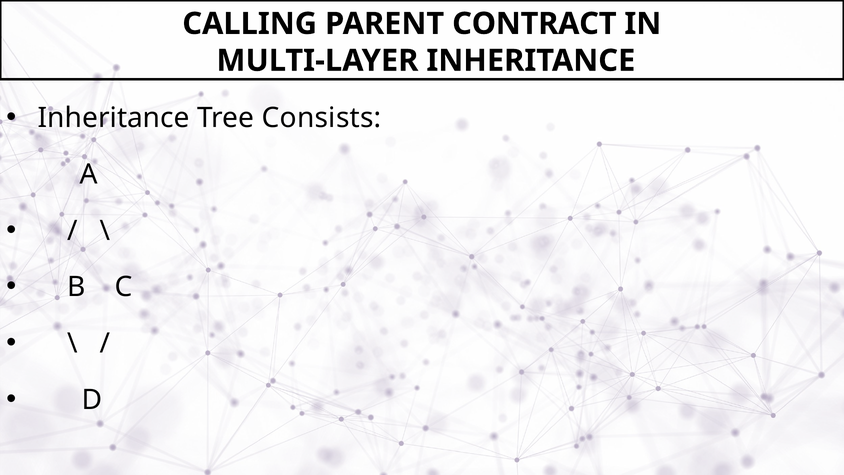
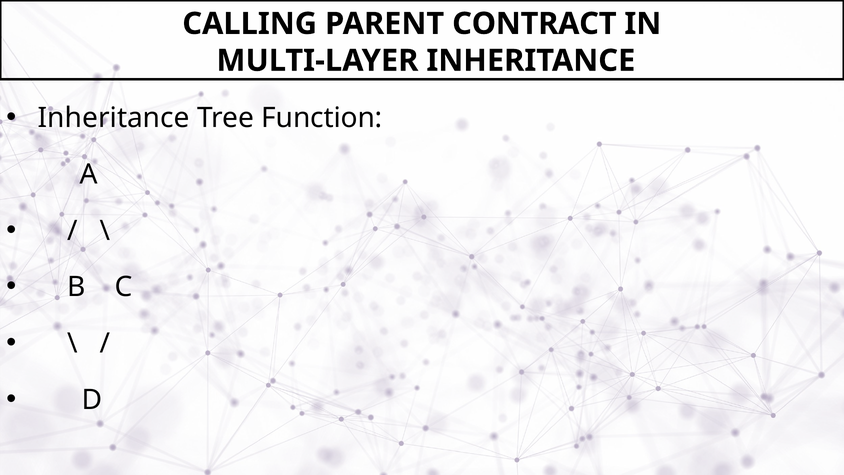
Consists: Consists -> Function
